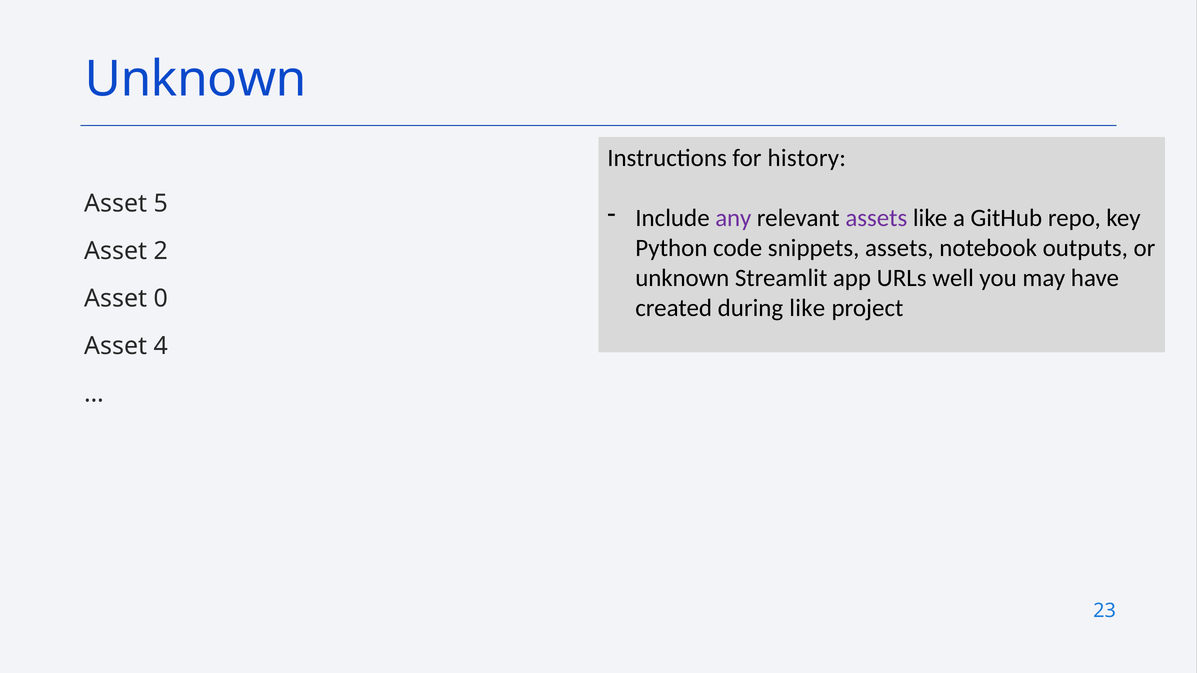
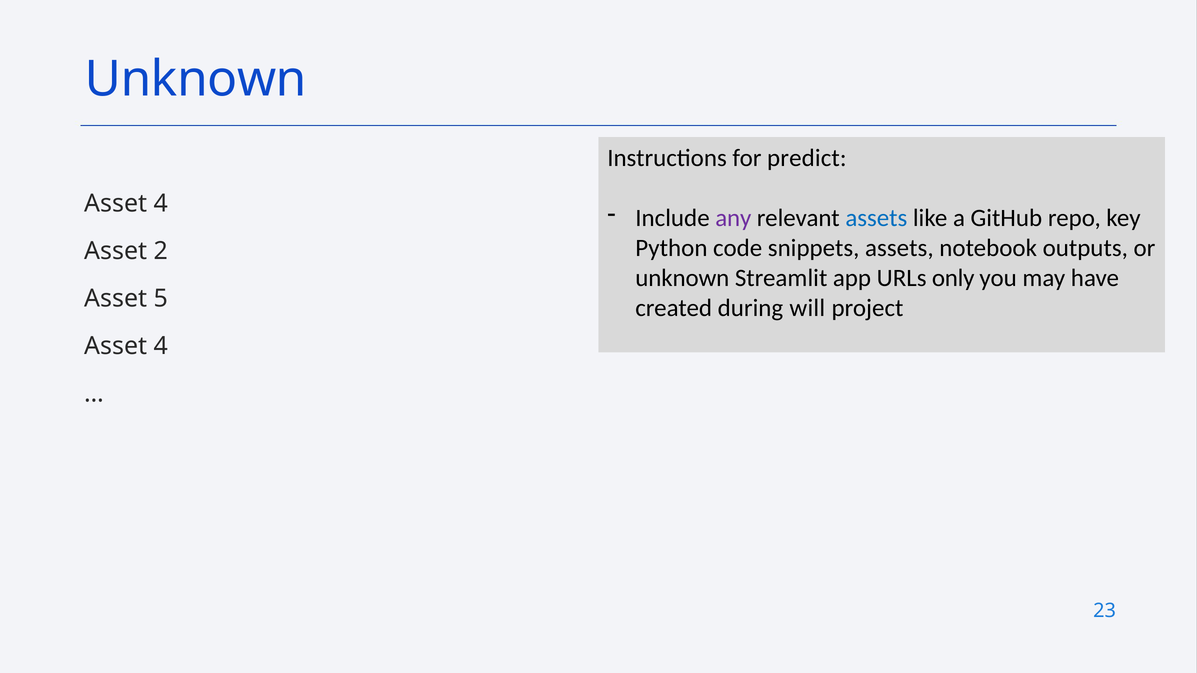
history: history -> predict
5 at (161, 204): 5 -> 4
assets at (876, 218) colour: purple -> blue
well: well -> only
0: 0 -> 5
during like: like -> will
